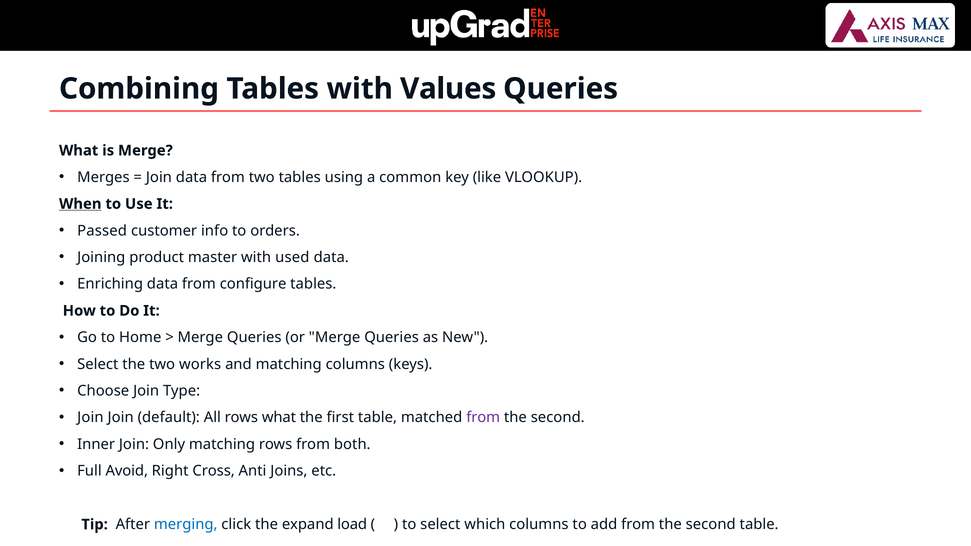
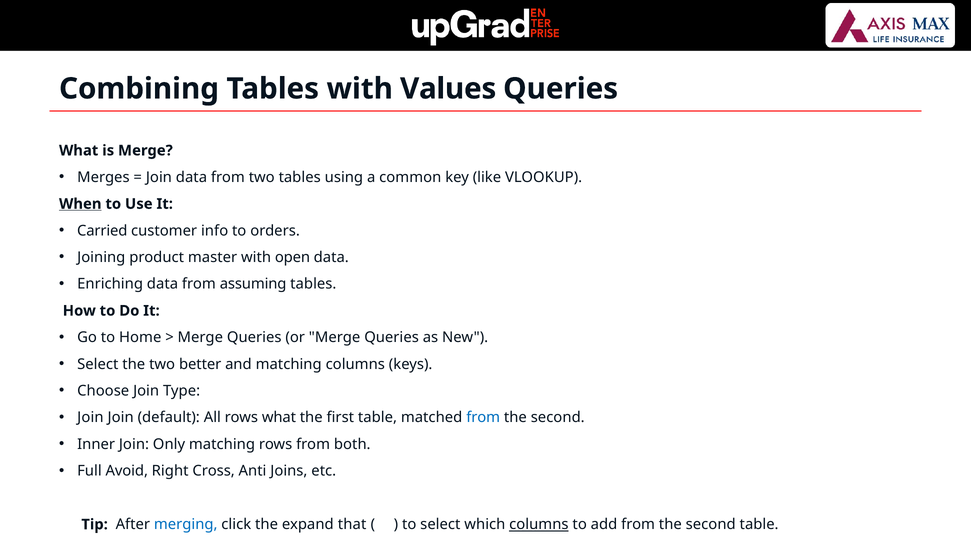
Passed: Passed -> Carried
used: used -> open
configure: configure -> assuming
works: works -> better
from at (483, 418) colour: purple -> blue
load: load -> that
columns at (539, 525) underline: none -> present
